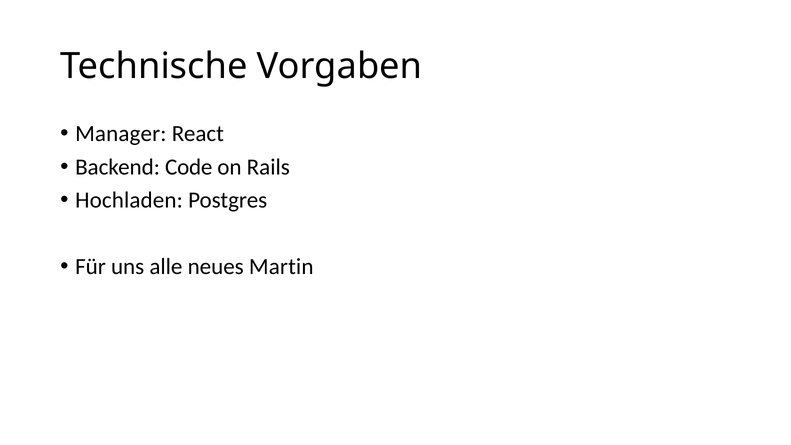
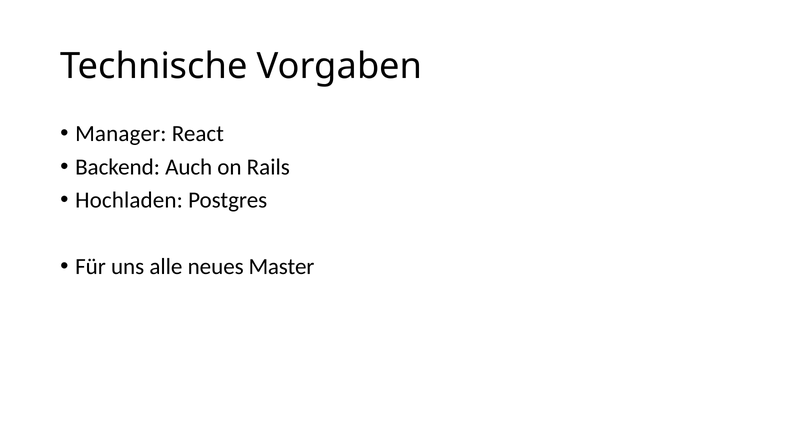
Code: Code -> Auch
Martin: Martin -> Master
